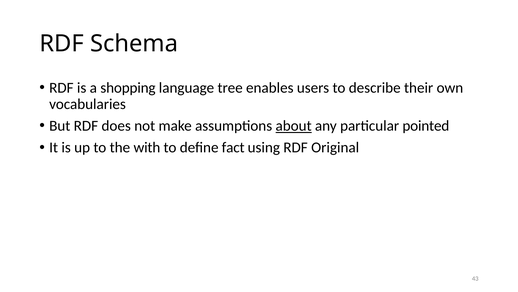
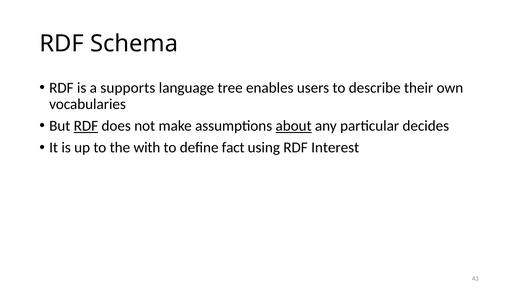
shopping: shopping -> supports
RDF at (86, 126) underline: none -> present
pointed: pointed -> decides
Original: Original -> Interest
